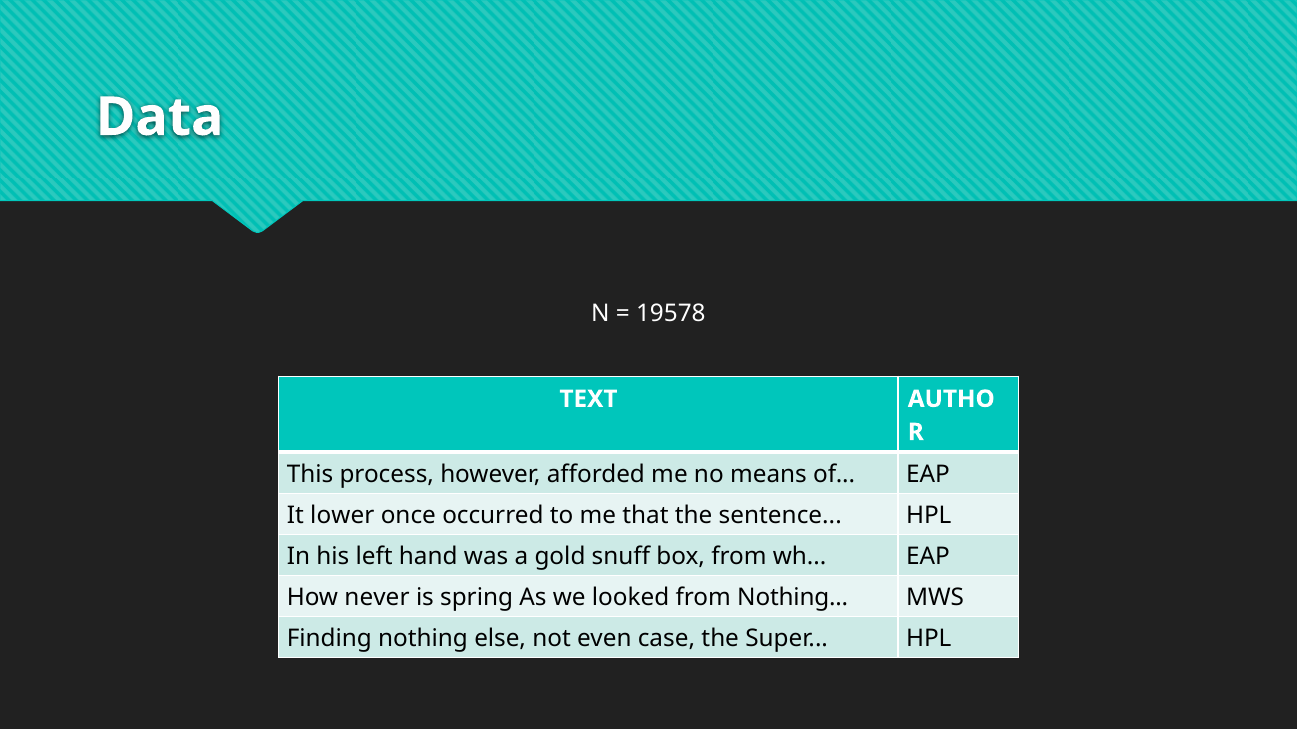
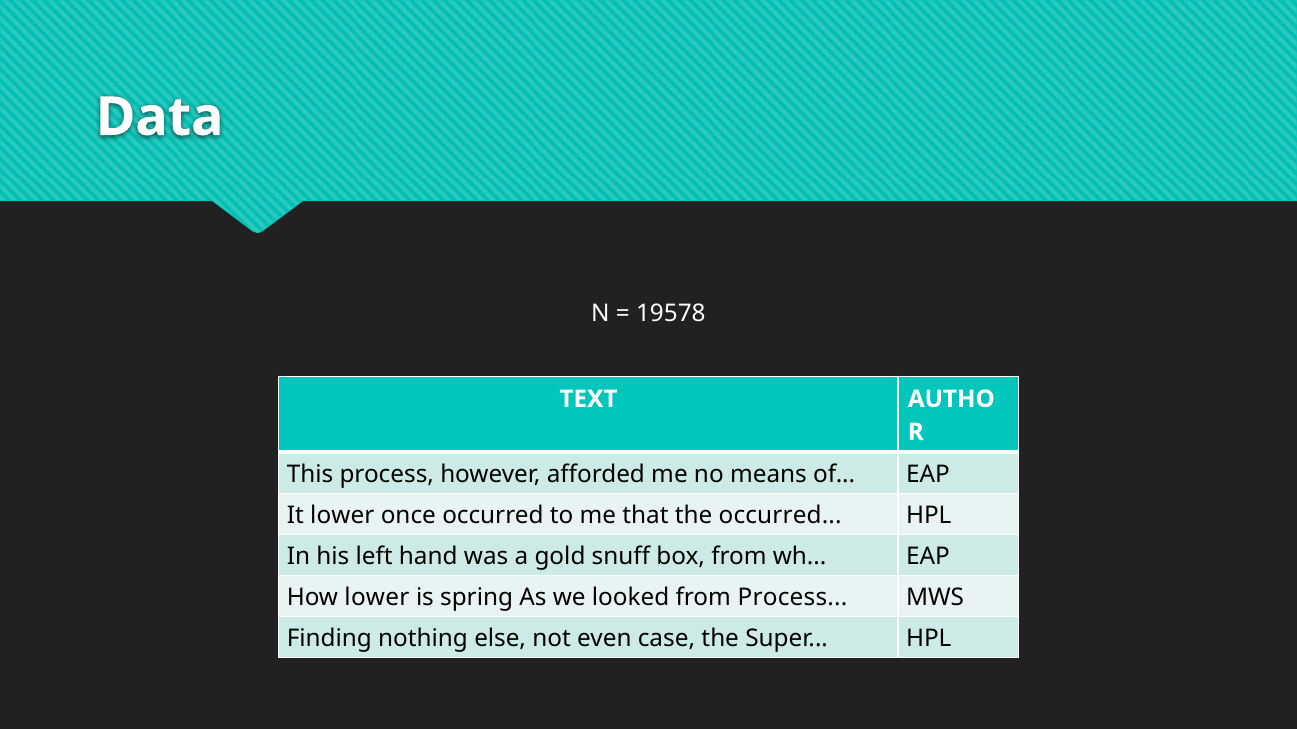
the sentence: sentence -> occurred
How never: never -> lower
from Nothing: Nothing -> Process
